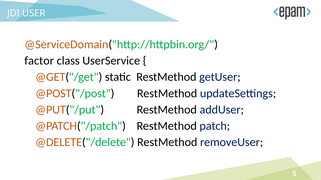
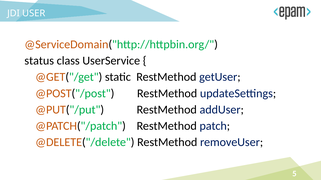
factor: factor -> status
